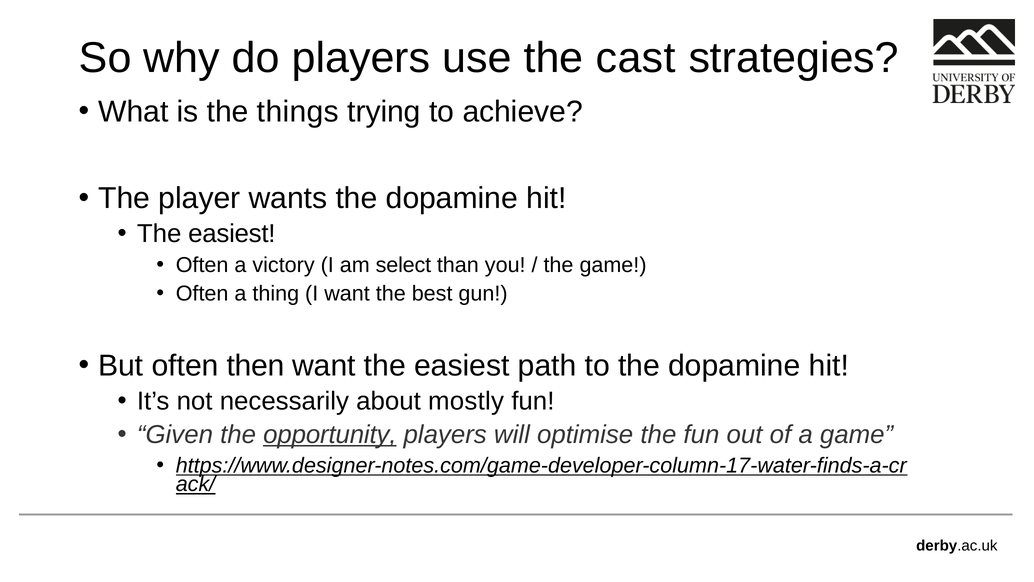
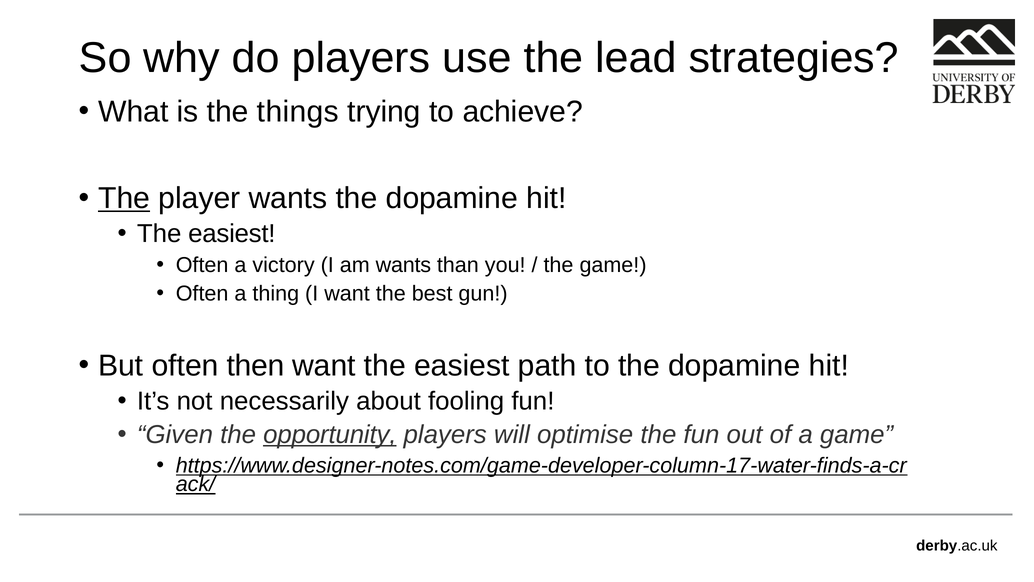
cast: cast -> lead
The at (124, 198) underline: none -> present
am select: select -> wants
mostly: mostly -> fooling
